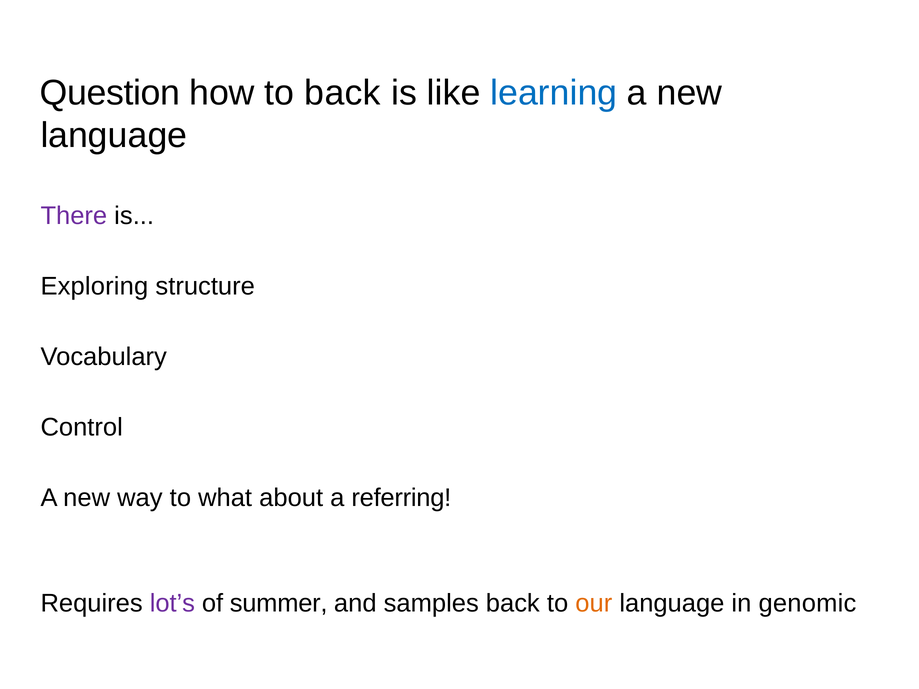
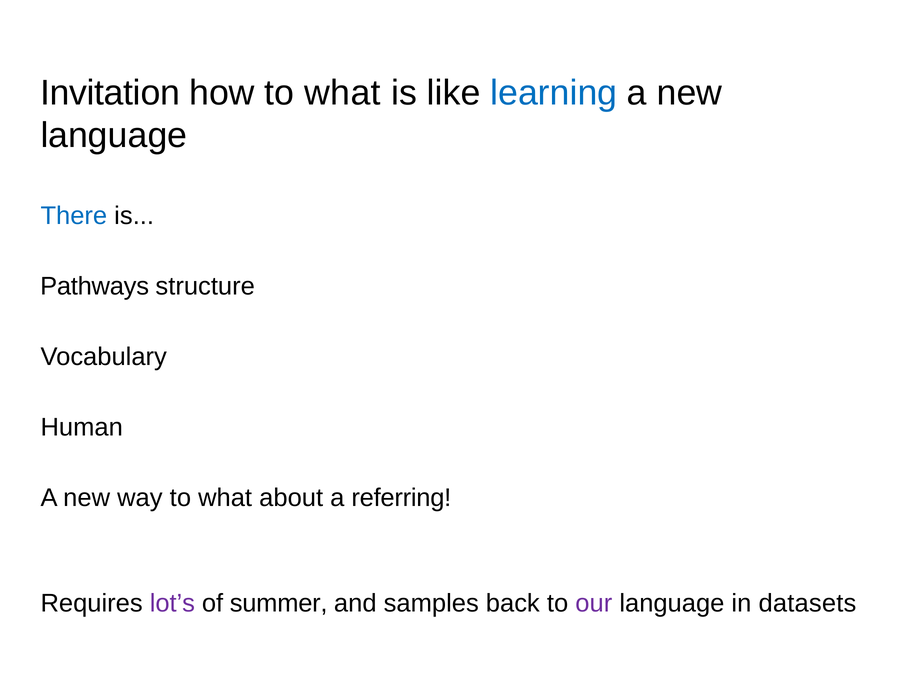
Question: Question -> Invitation
how to back: back -> what
There colour: purple -> blue
Exploring: Exploring -> Pathways
Control: Control -> Human
our colour: orange -> purple
genomic: genomic -> datasets
